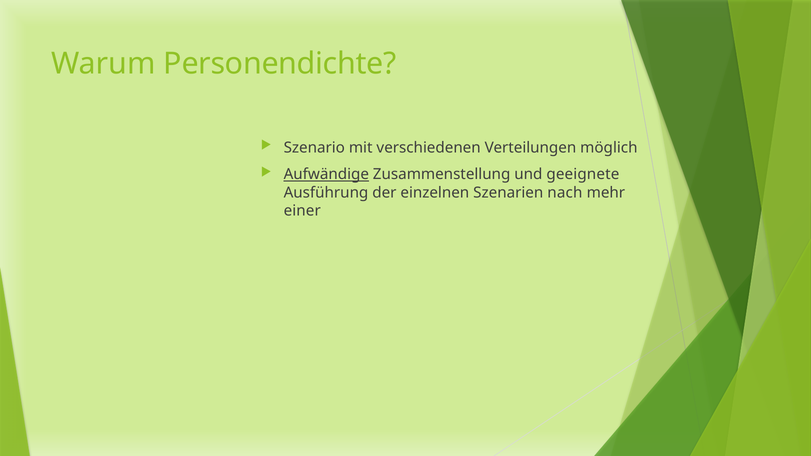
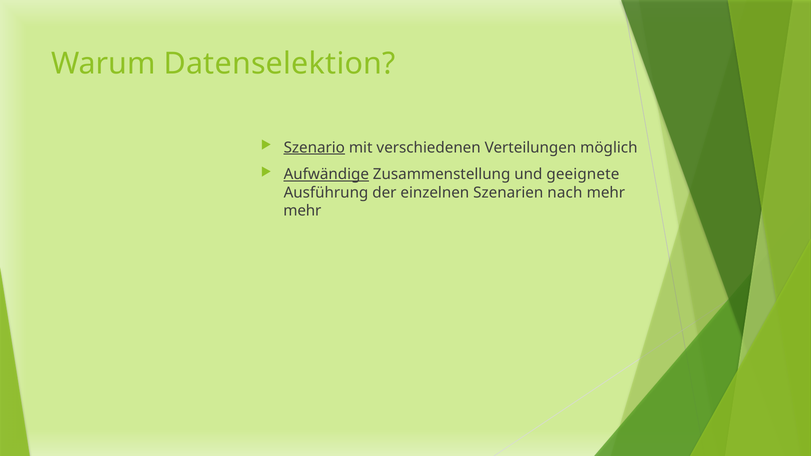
Personendichte: Personendichte -> Datenselektion
Szenario underline: none -> present
einer at (302, 211): einer -> mehr
